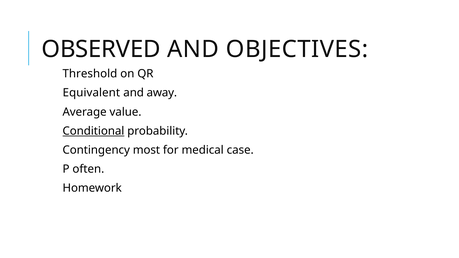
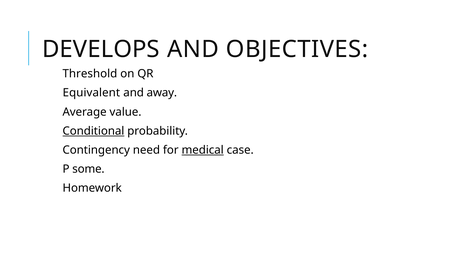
OBSERVED: OBSERVED -> DEVELOPS
most: most -> need
medical underline: none -> present
often: often -> some
